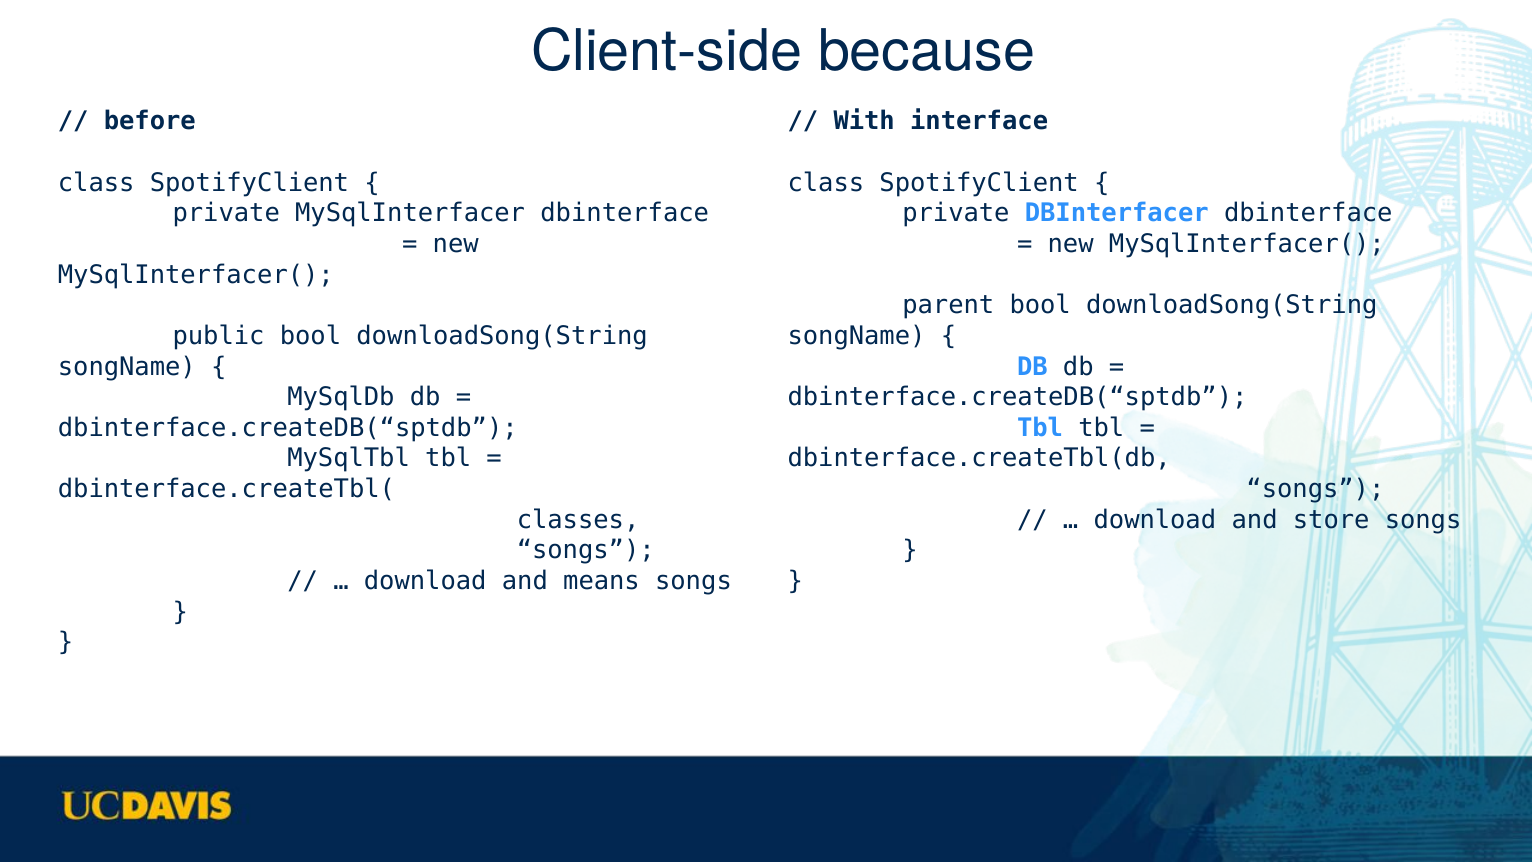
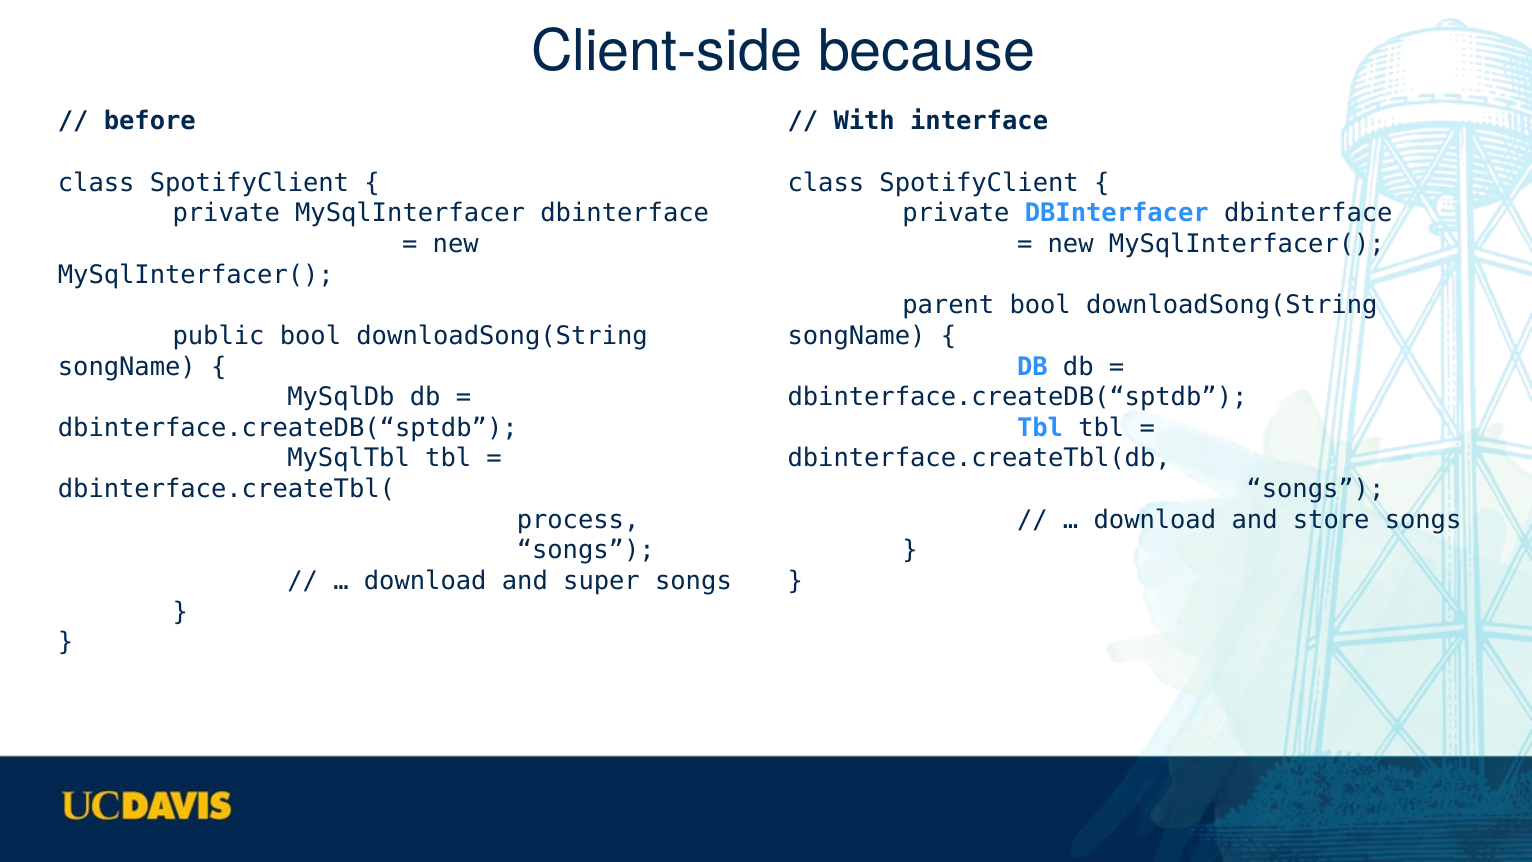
classes: classes -> process
means: means -> super
